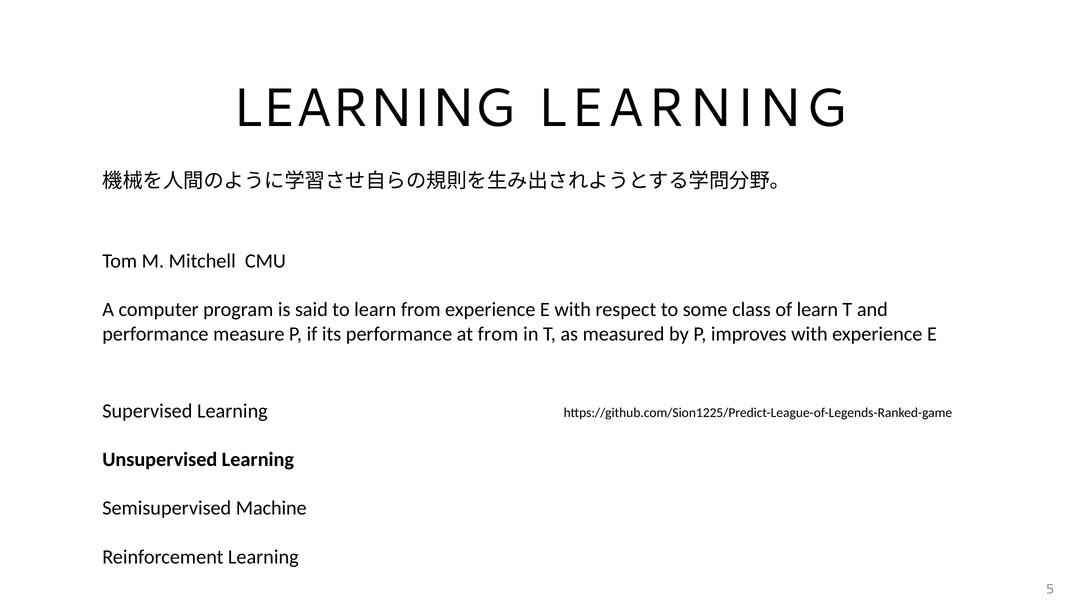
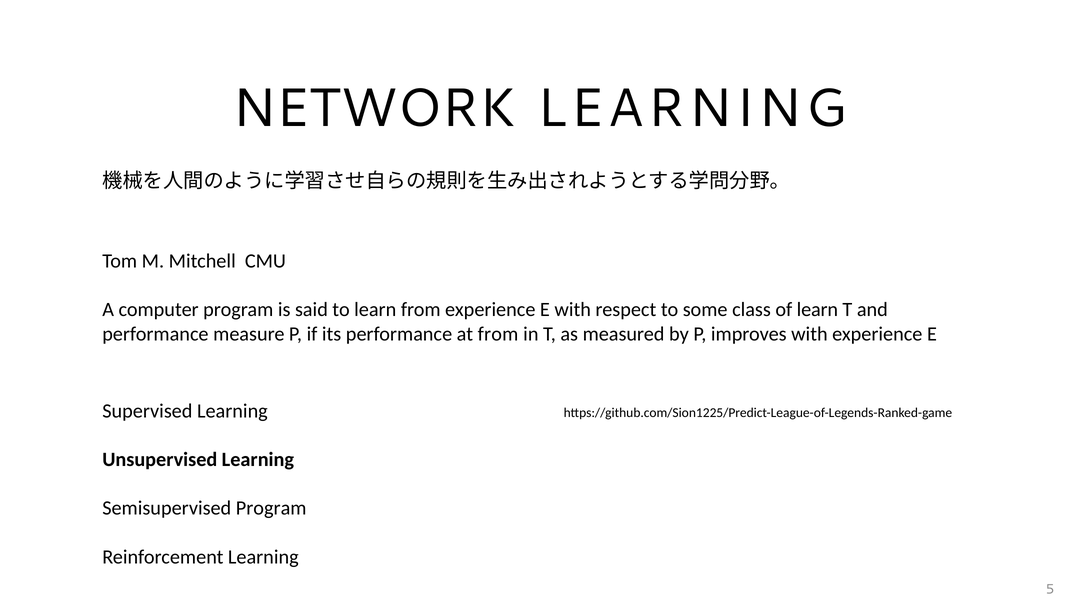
LEARNING at (374, 108): LEARNING -> NETWORK
Semisupervised Machine: Machine -> Program
